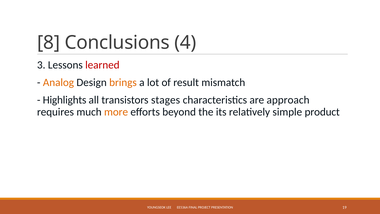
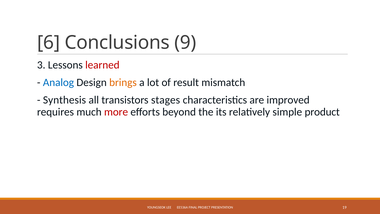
8: 8 -> 6
4: 4 -> 9
Analog colour: orange -> blue
Highlights: Highlights -> Synthesis
approach: approach -> improved
more colour: orange -> red
